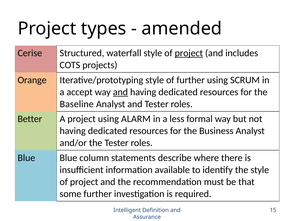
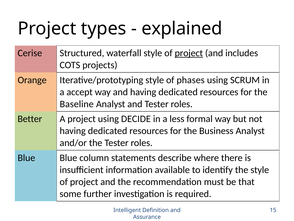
amended: amended -> explained
of further: further -> phases
and at (120, 92) underline: present -> none
ALARM: ALARM -> DECIDE
